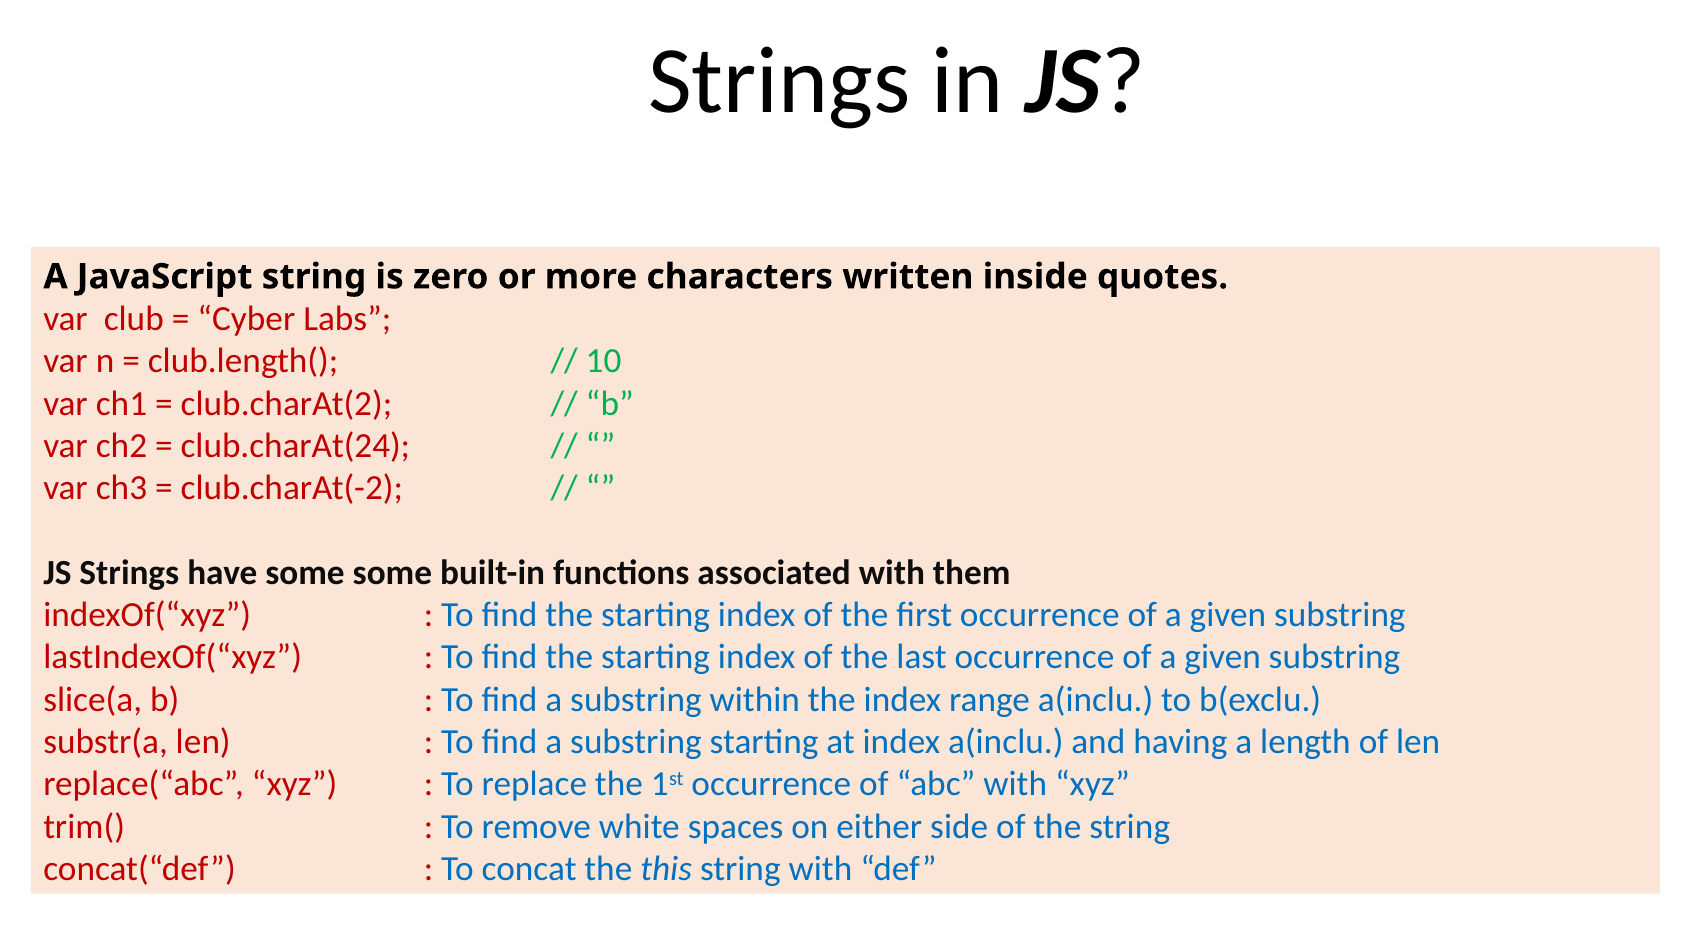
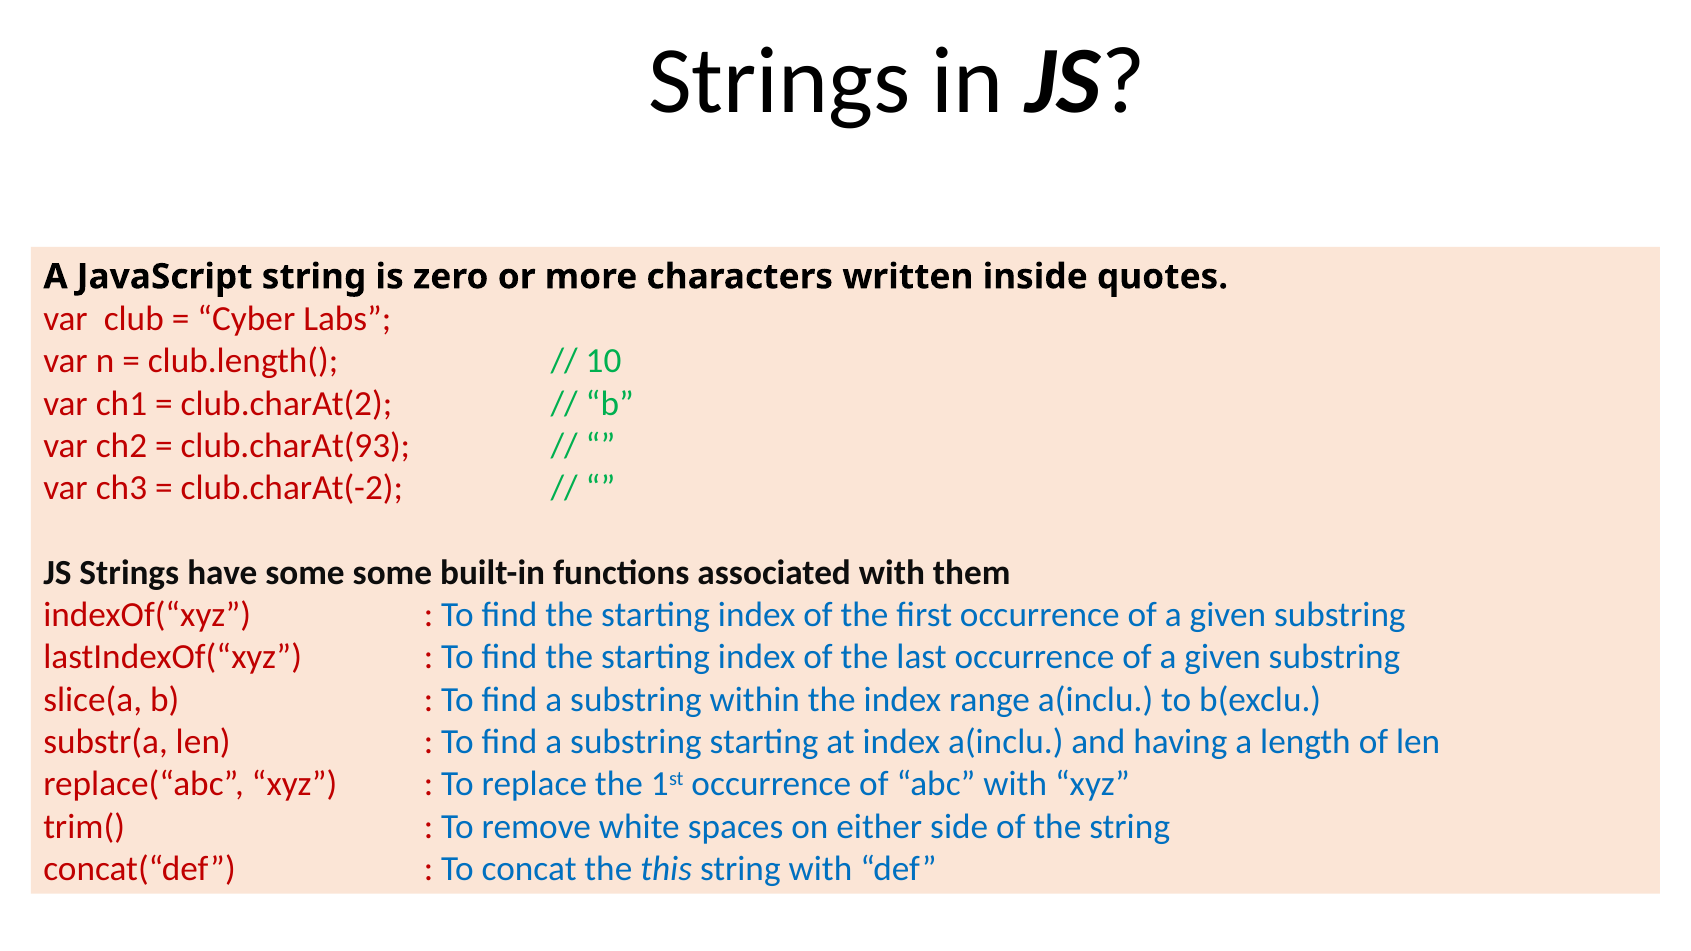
club.charAt(24: club.charAt(24 -> club.charAt(93
